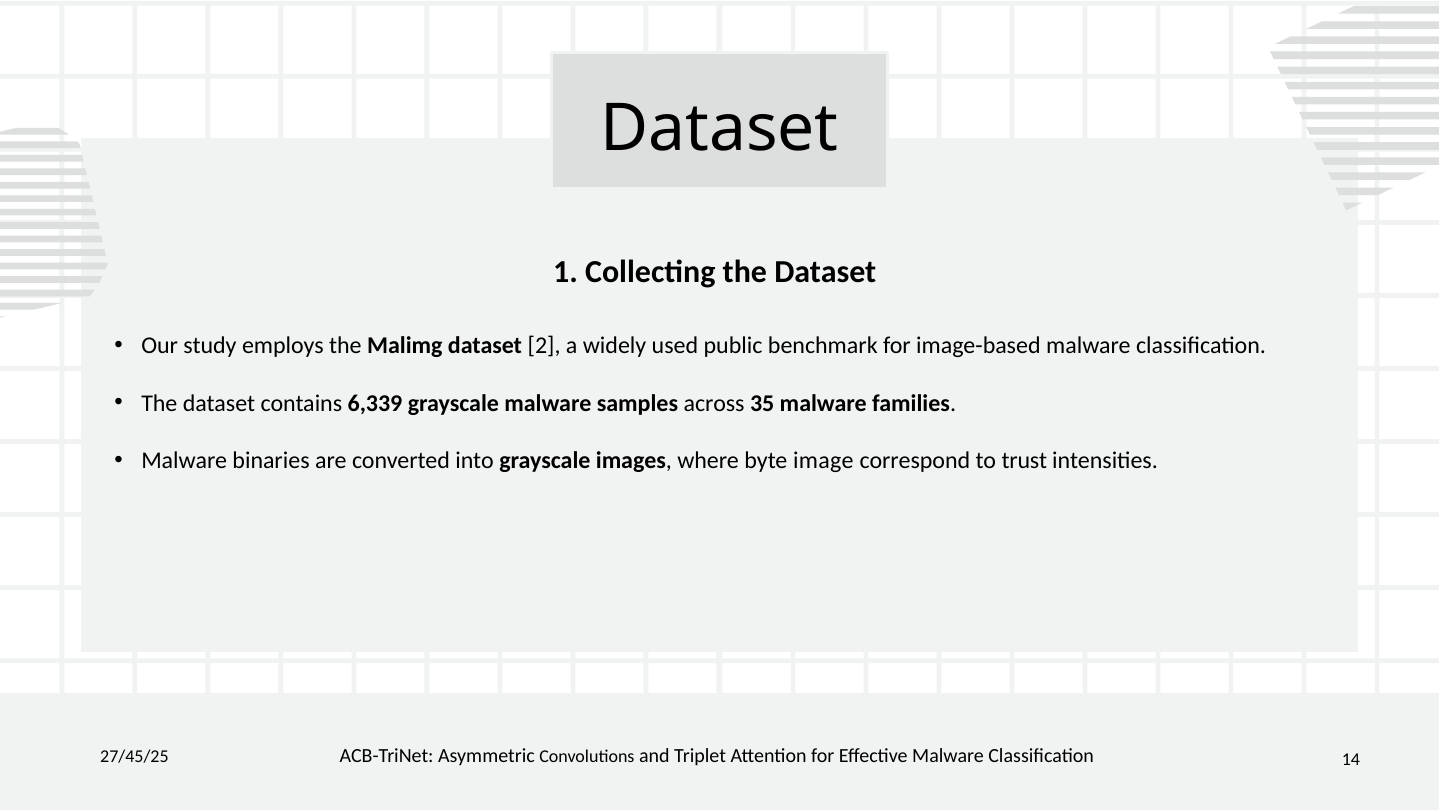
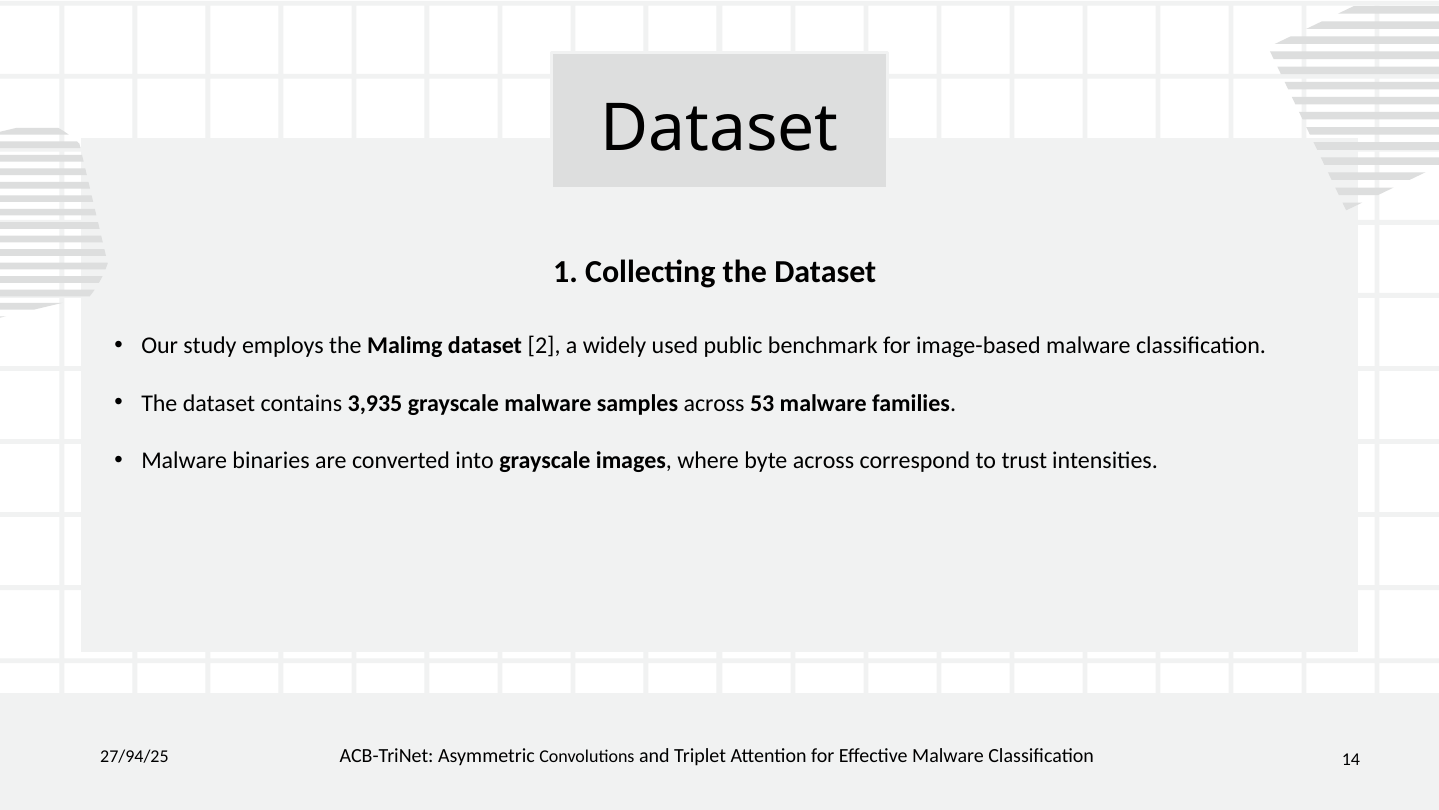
6,339: 6,339 -> 3,935
35: 35 -> 53
byte image: image -> across
27/45/25: 27/45/25 -> 27/94/25
